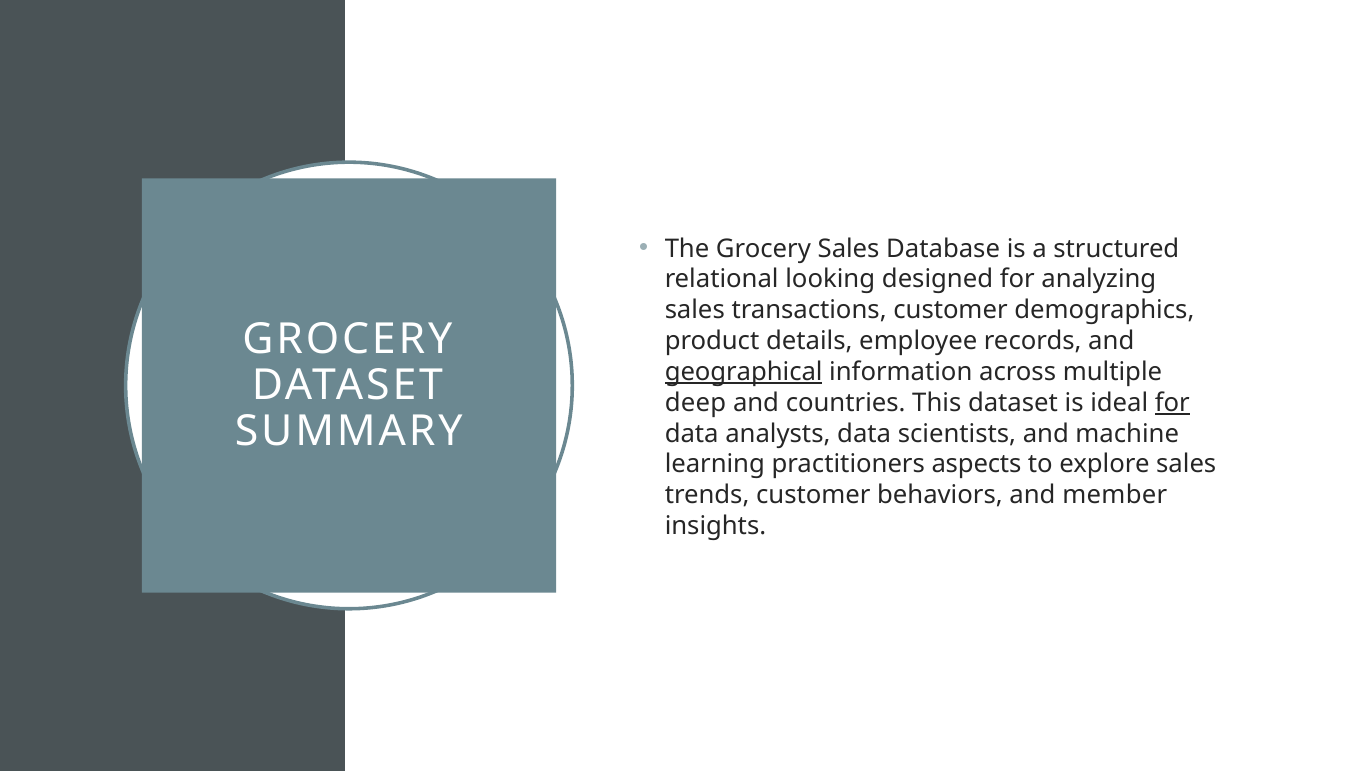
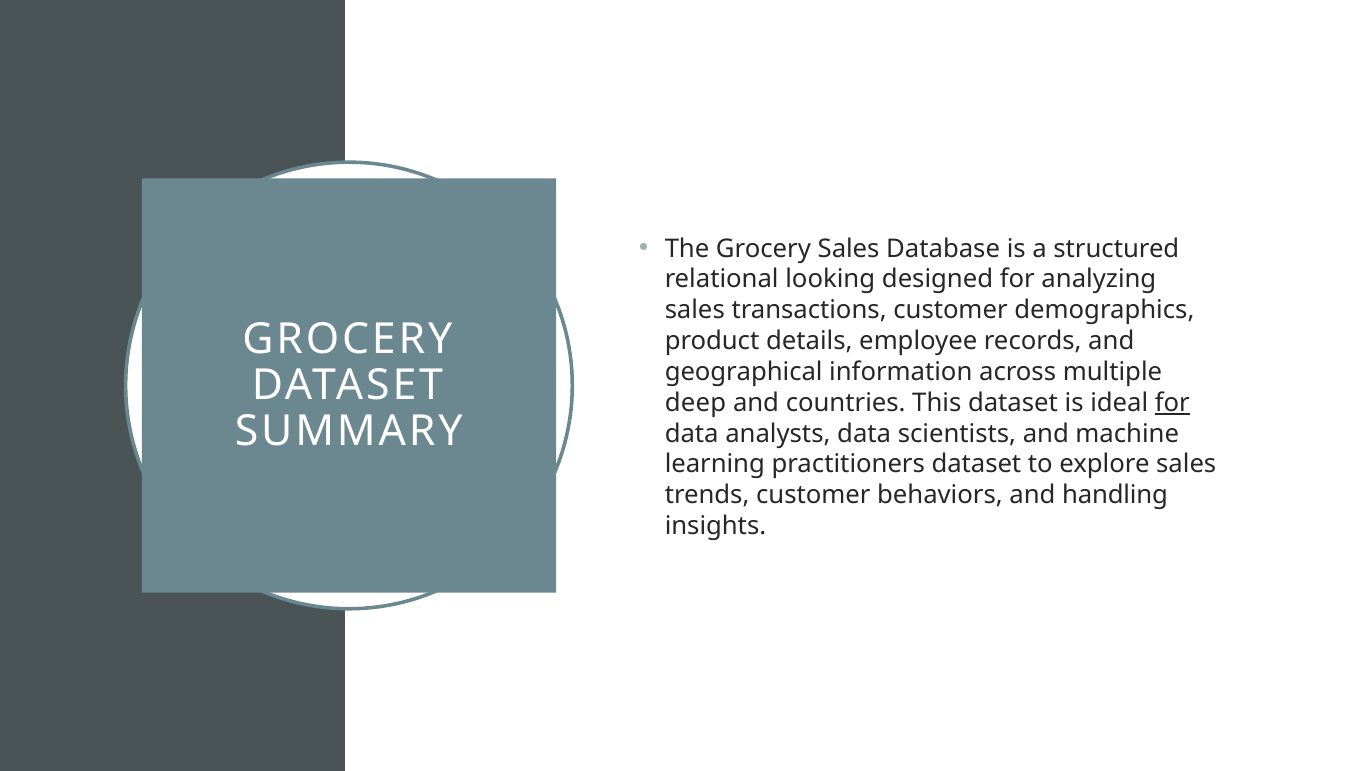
geographical underline: present -> none
practitioners aspects: aspects -> dataset
member: member -> handling
